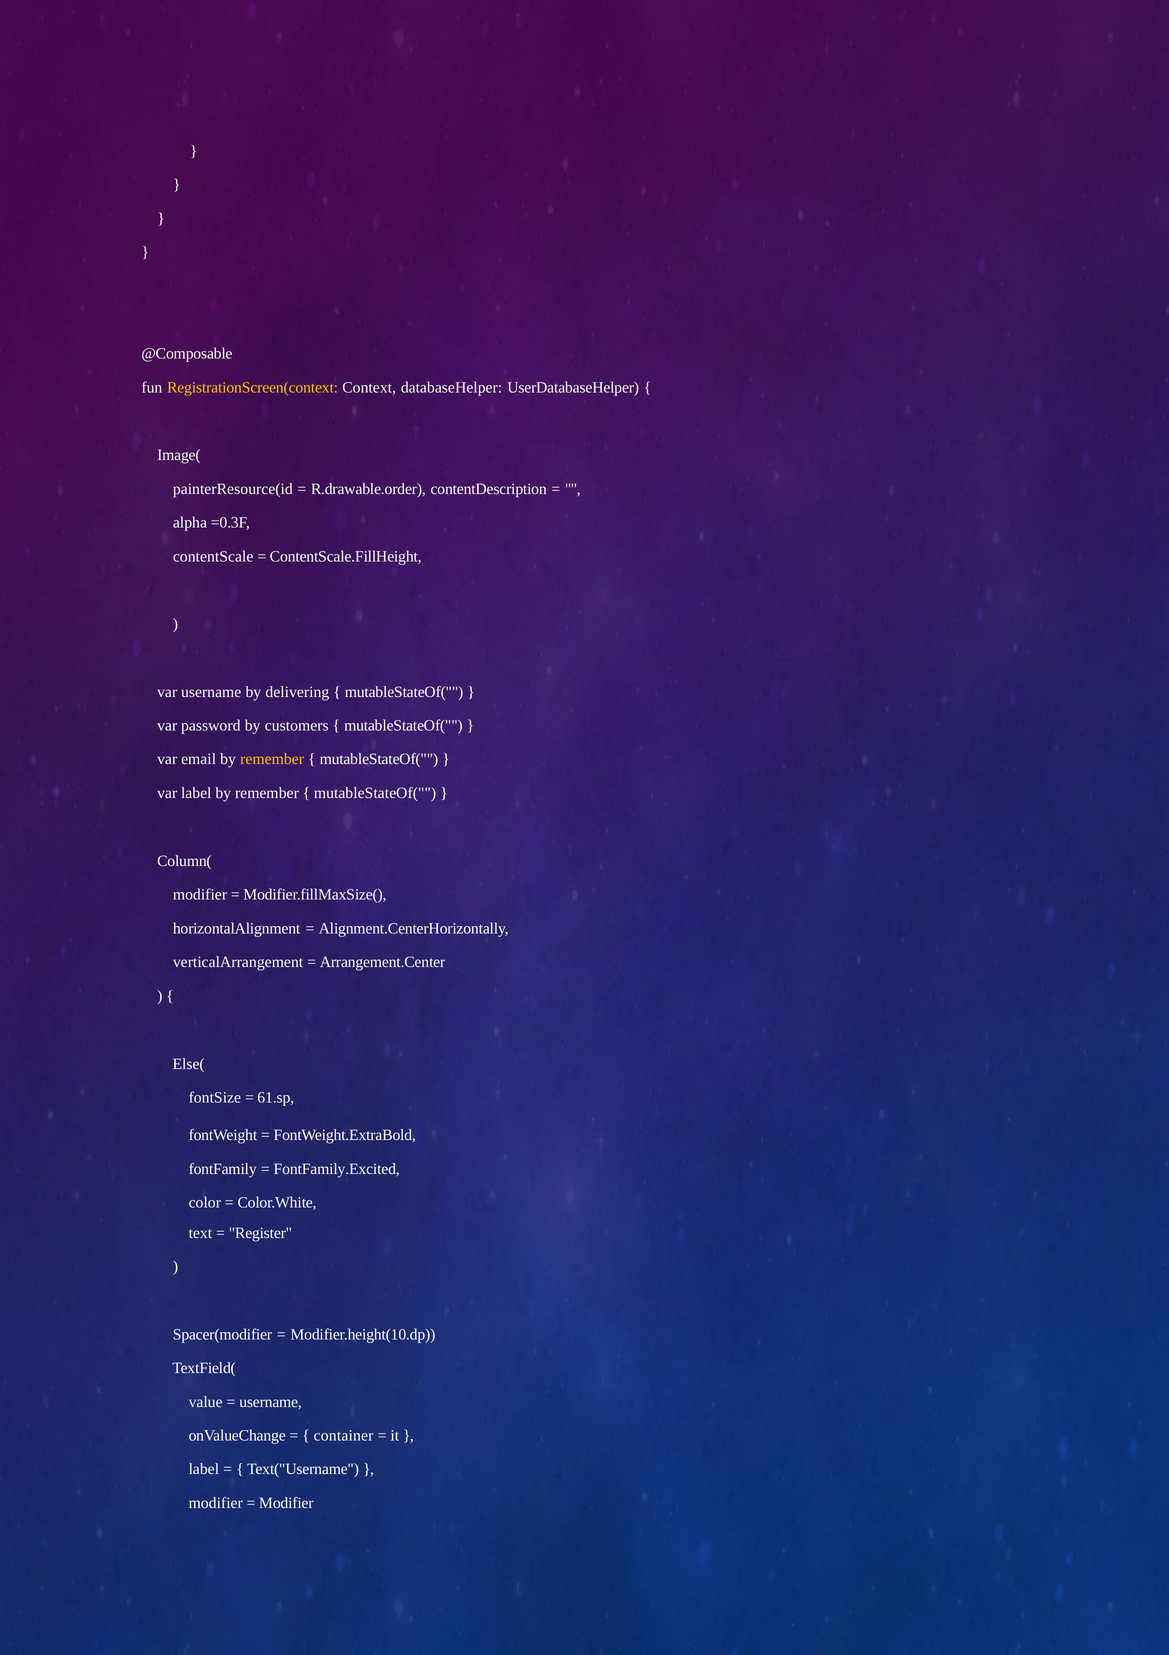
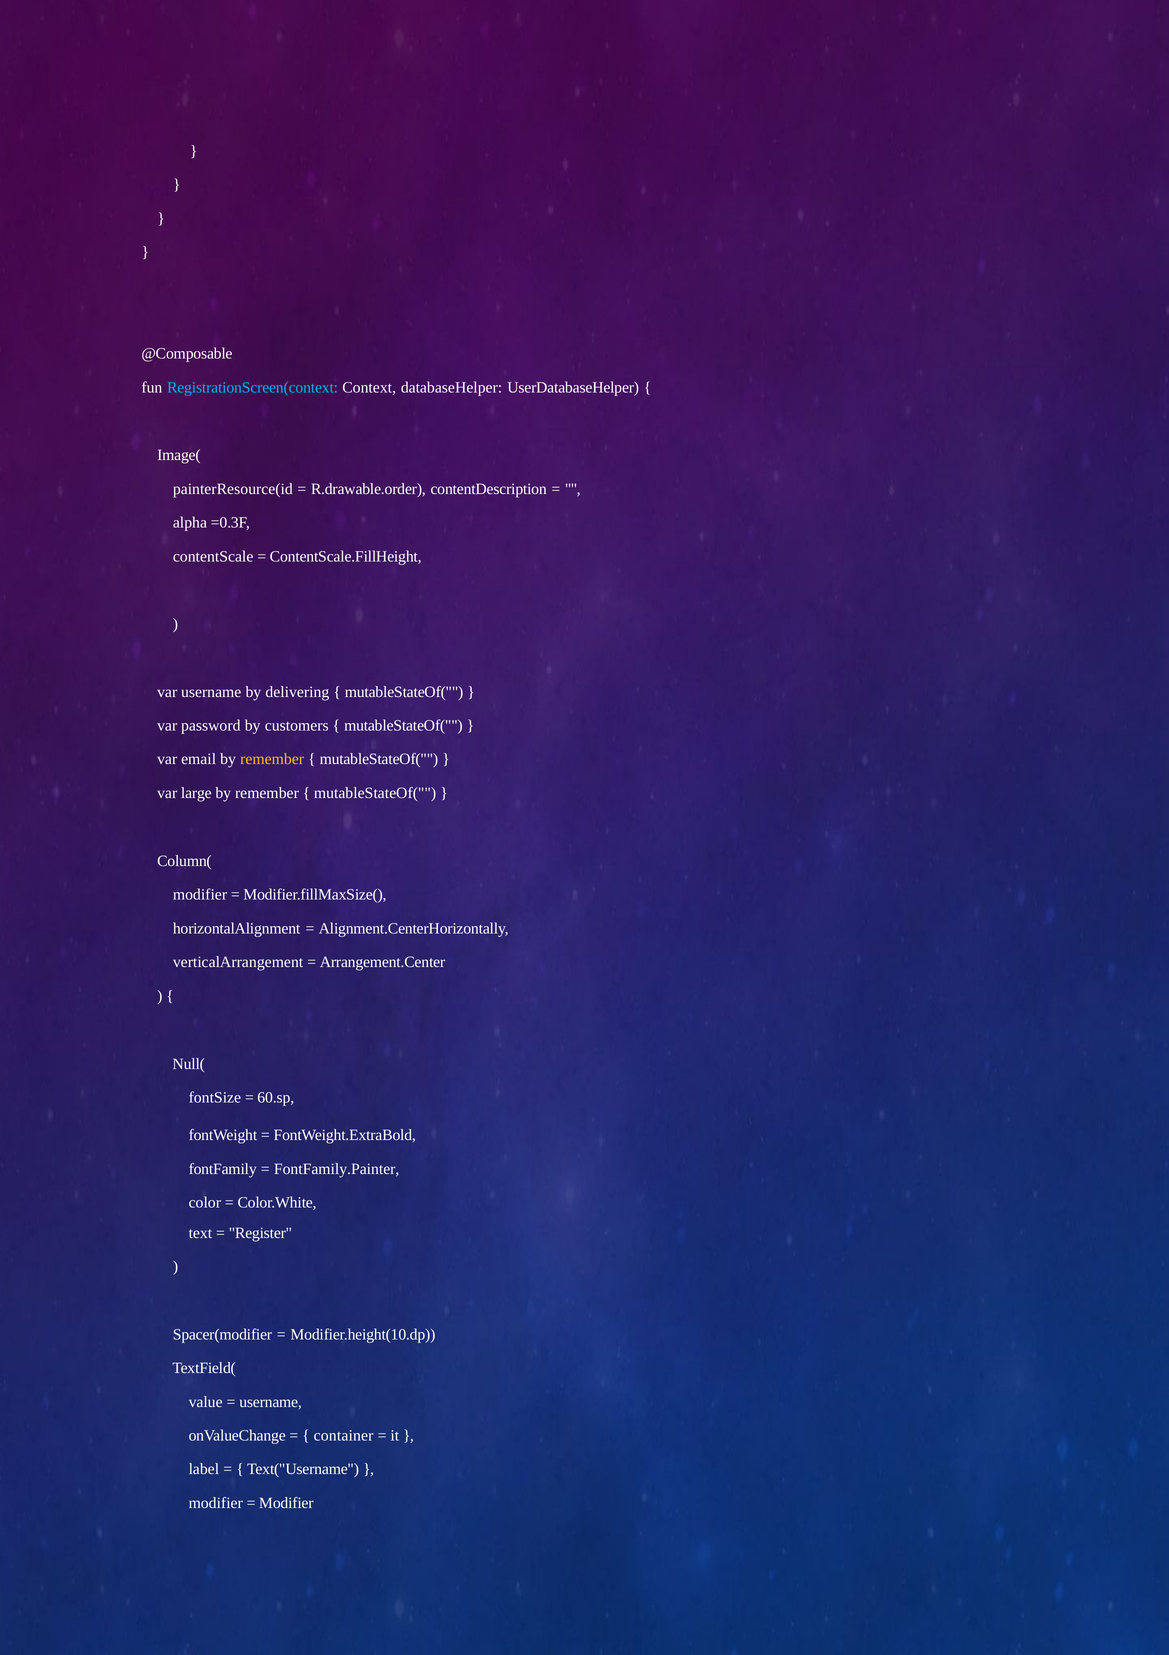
RegistrationScreen(context colour: yellow -> light blue
var label: label -> large
Else(: Else( -> Null(
61.sp: 61.sp -> 60.sp
FontFamily.Excited: FontFamily.Excited -> FontFamily.Painter
